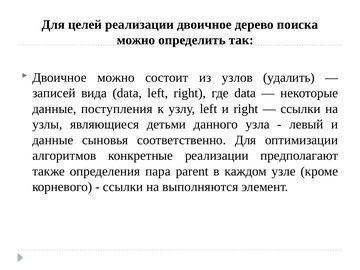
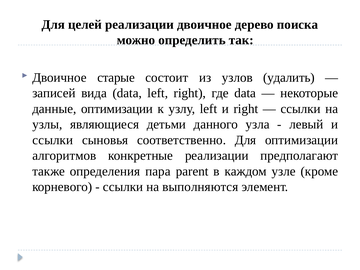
Двоичное можно: можно -> старые
данные поступления: поступления -> оптимизации
данные at (53, 140): данные -> ссылки
